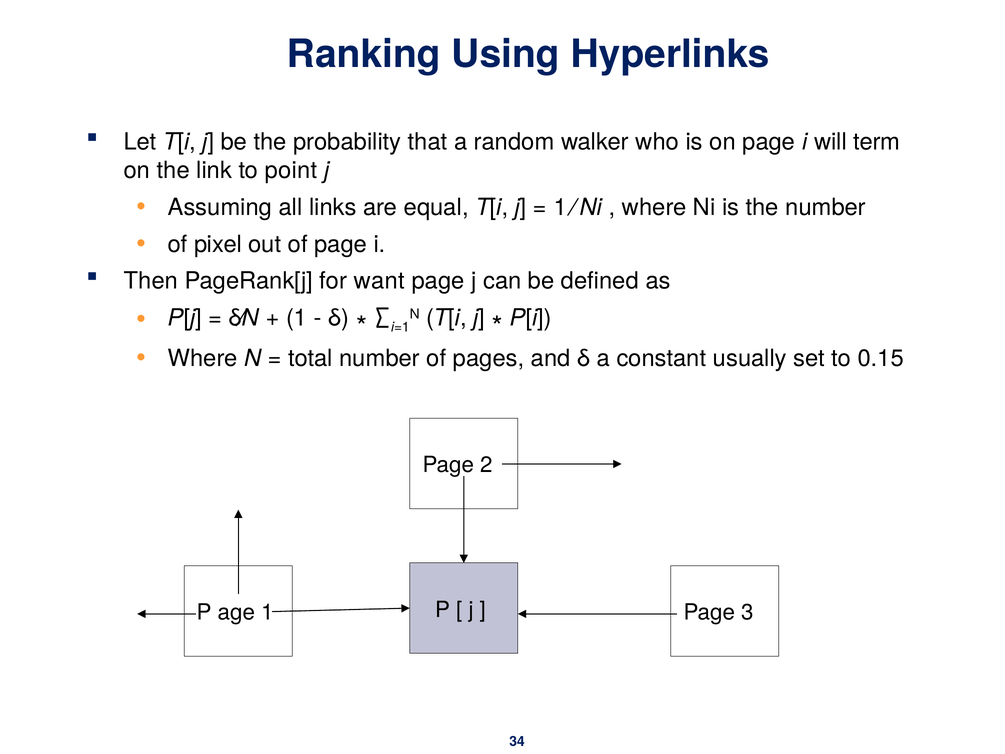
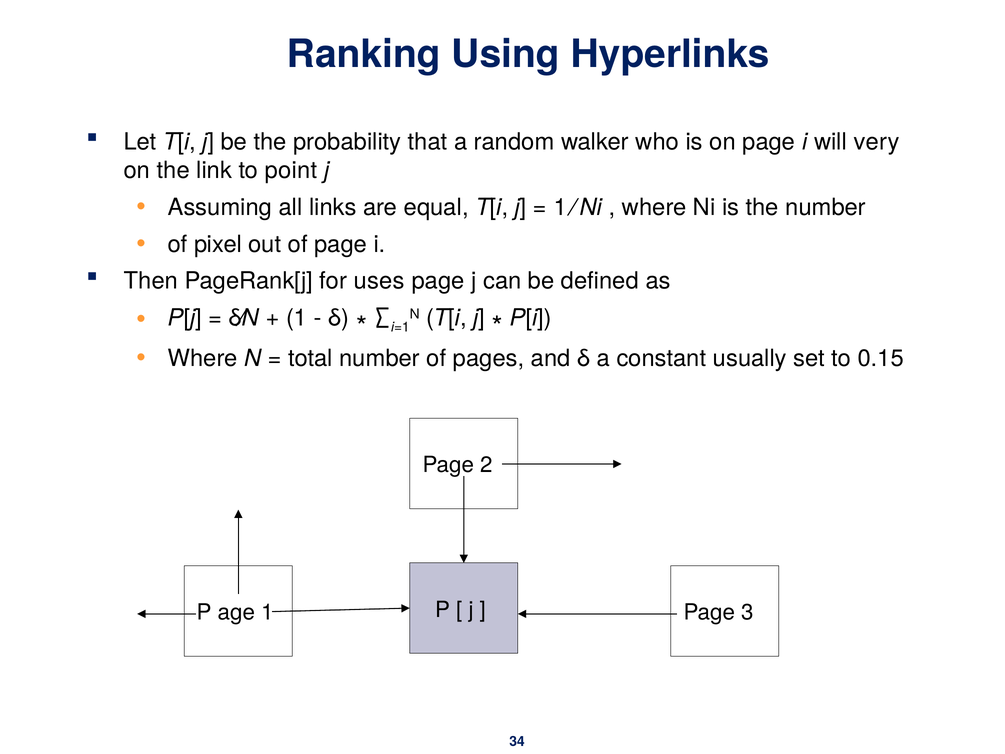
term: term -> very
want: want -> uses
